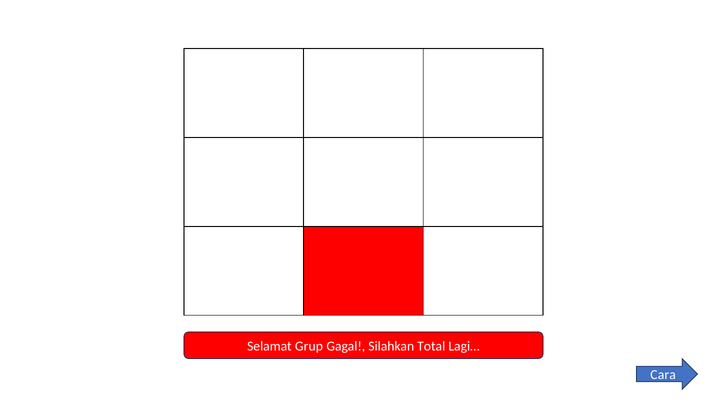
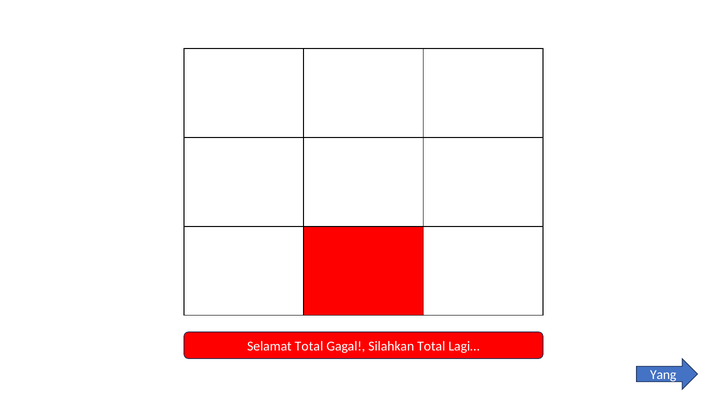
Selamat Grup: Grup -> Total
Cara: Cara -> Yang
